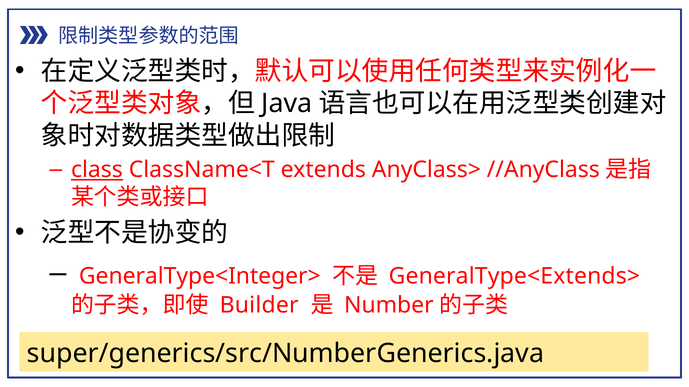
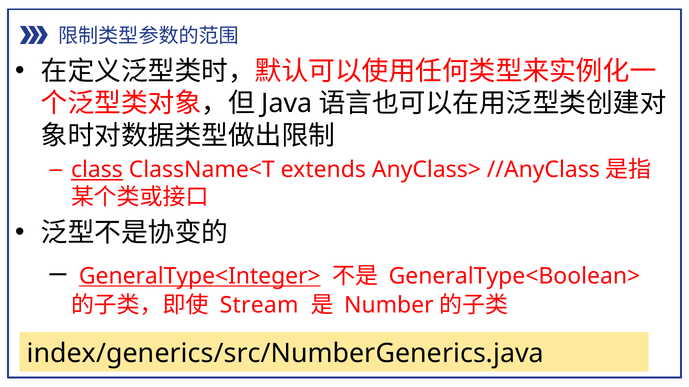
GeneralType<Integer> underline: none -> present
GeneralType<Extends>: GeneralType<Extends> -> GeneralType<Boolean>
Builder: Builder -> Stream
super/generics/src/NumberGenerics.java: super/generics/src/NumberGenerics.java -> index/generics/src/NumberGenerics.java
